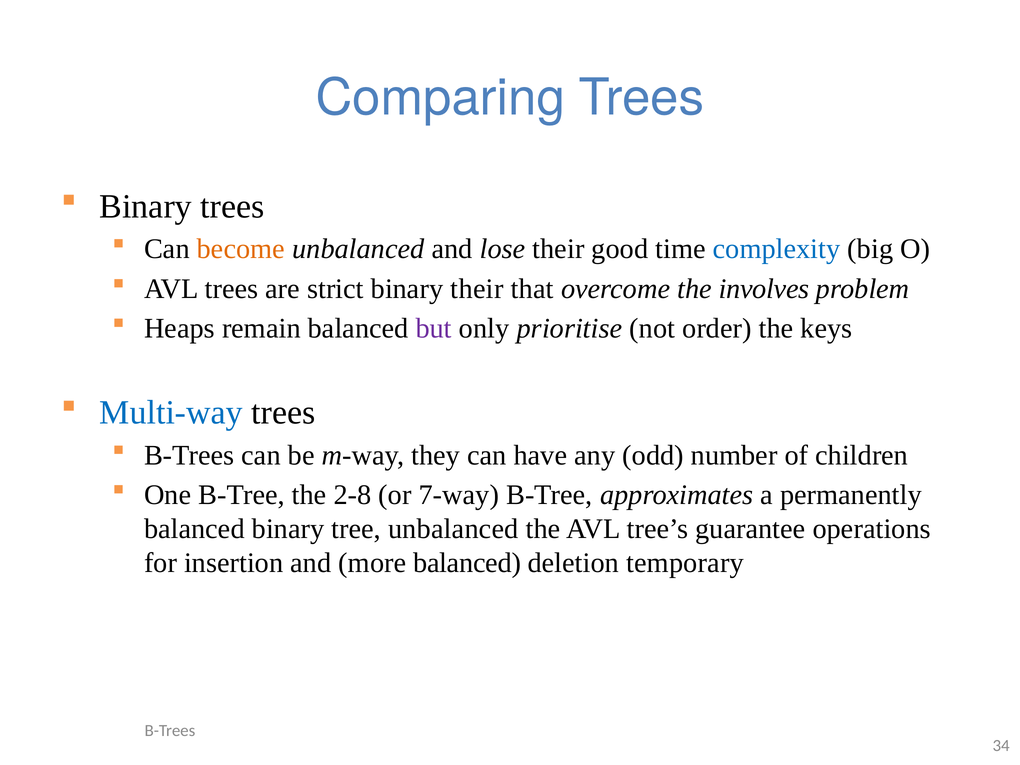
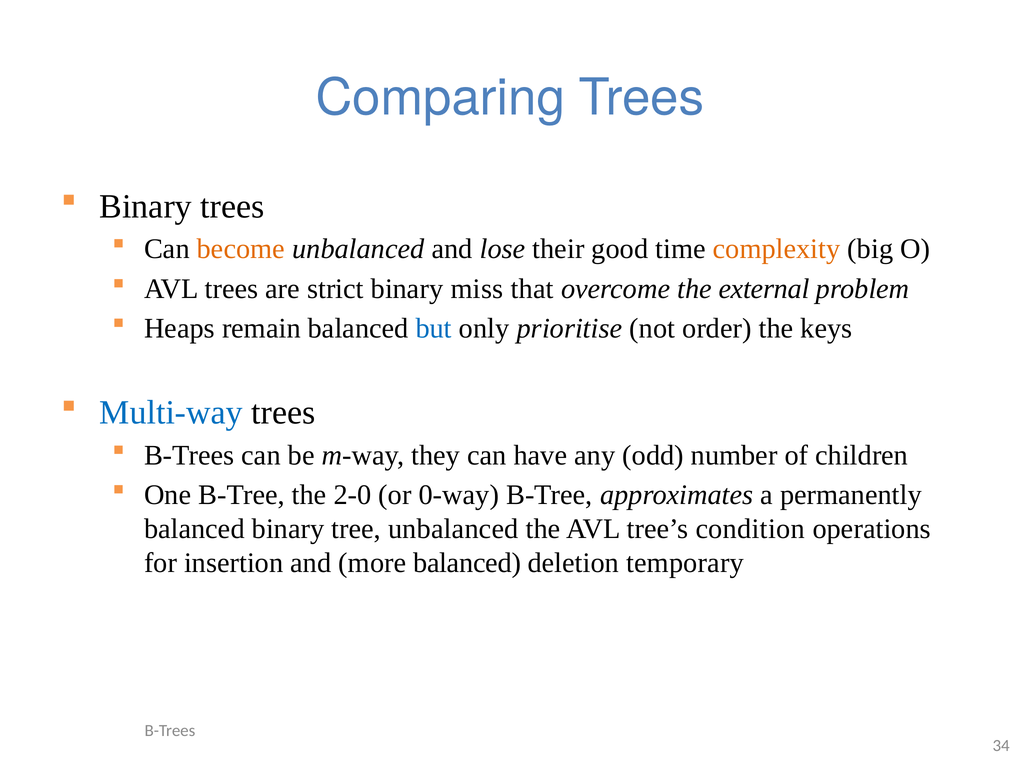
complexity colour: blue -> orange
binary their: their -> miss
involves: involves -> external
but colour: purple -> blue
2-8: 2-8 -> 2-0
7-way: 7-way -> 0-way
guarantee: guarantee -> condition
